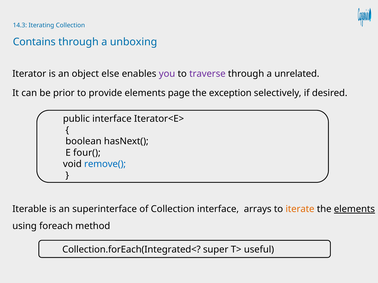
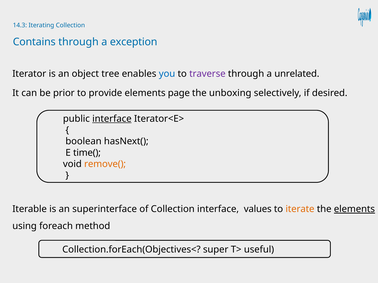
unboxing: unboxing -> exception
else: else -> tree
you colour: purple -> blue
exception: exception -> unboxing
interface at (112, 119) underline: none -> present
four(: four( -> time(
remove( colour: blue -> orange
arrays: arrays -> values
Collection.forEach(Integrated<: Collection.forEach(Integrated< -> Collection.forEach(Objectives<
